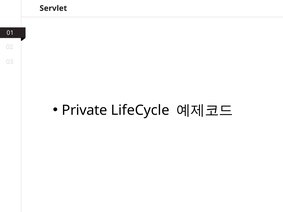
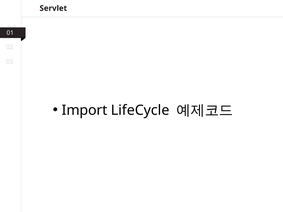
Private: Private -> Import
